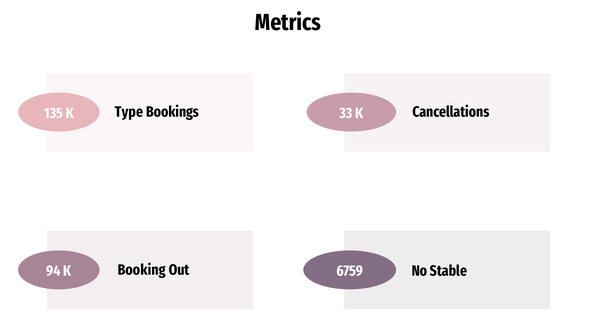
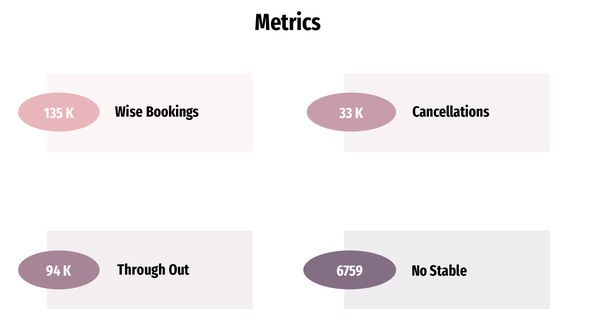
Type: Type -> Wise
Booking: Booking -> Through
